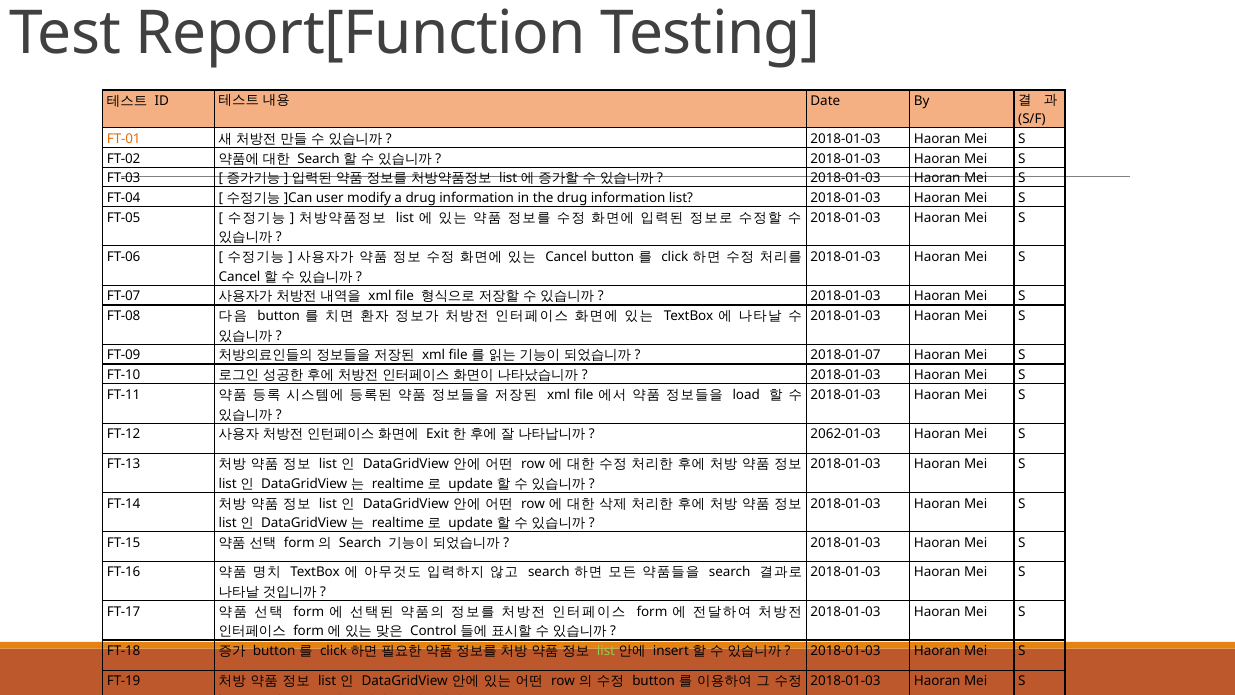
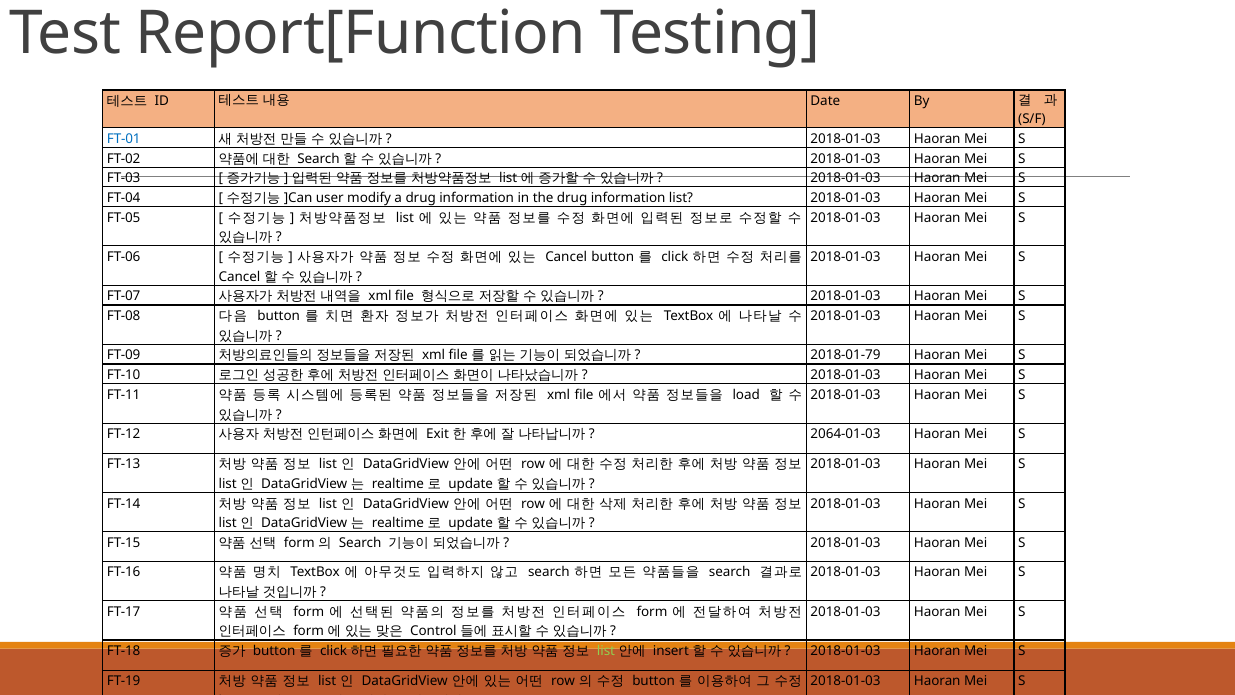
FT-01 colour: orange -> blue
2018-01-07: 2018-01-07 -> 2018-01-79
2062-01-03: 2062-01-03 -> 2064-01-03
